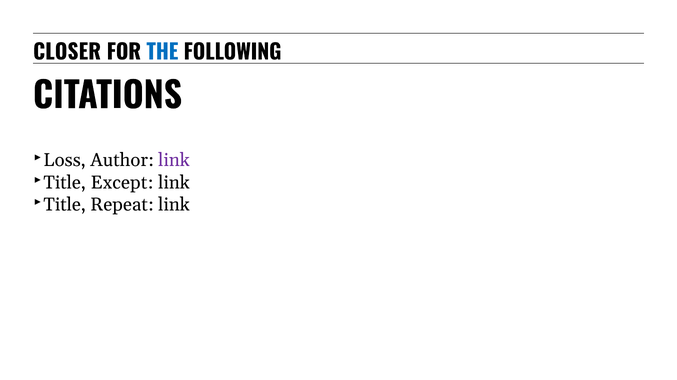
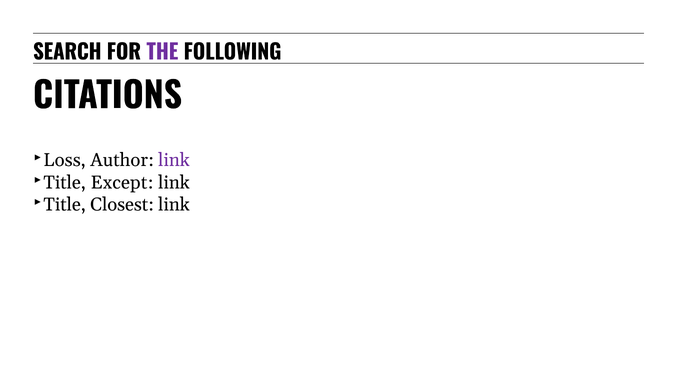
CLOSER: CLOSER -> SEARCH
THE colour: blue -> purple
Repeat: Repeat -> Closest
